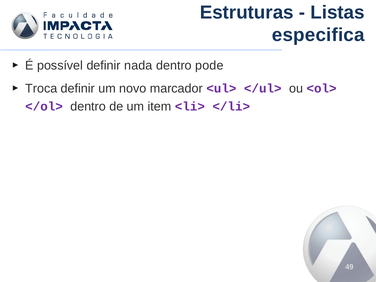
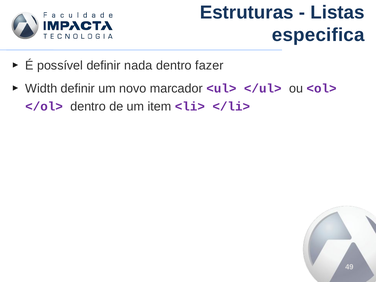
pode: pode -> fazer
Troca: Troca -> Width
